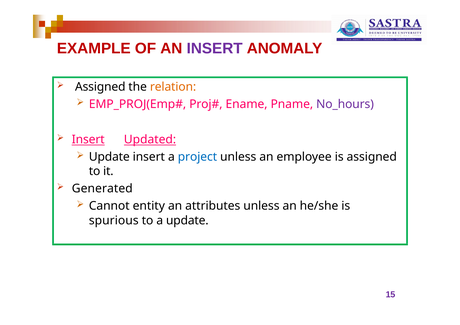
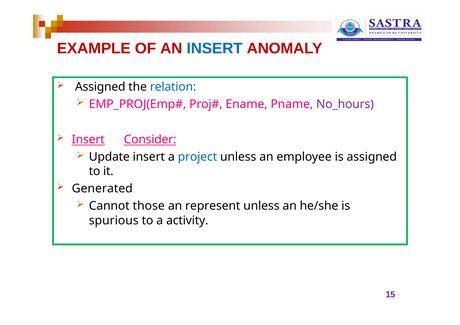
INSERT at (215, 48) colour: purple -> blue
relation colour: orange -> blue
Updated: Updated -> Consider
entity: entity -> those
attributes: attributes -> represent
a update: update -> activity
